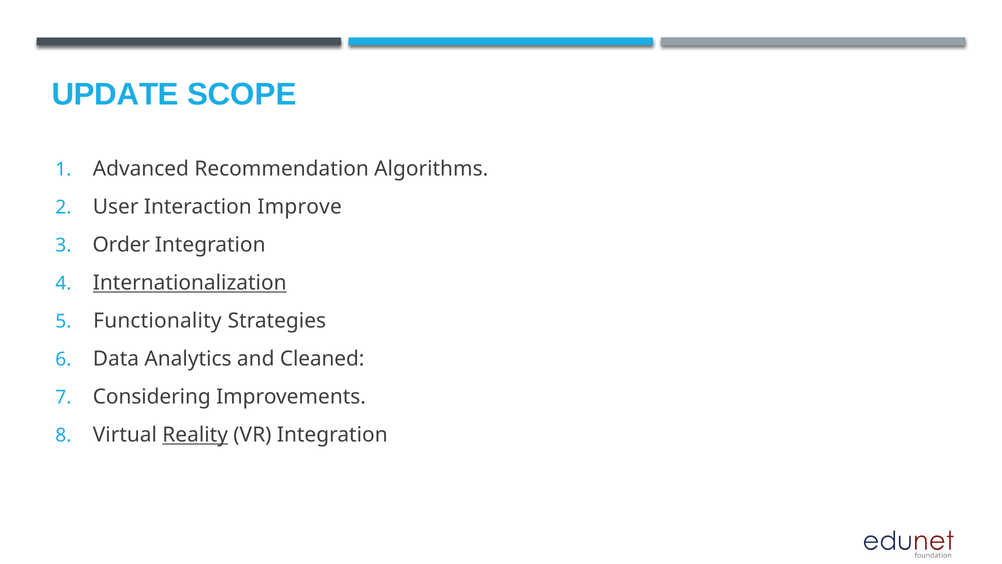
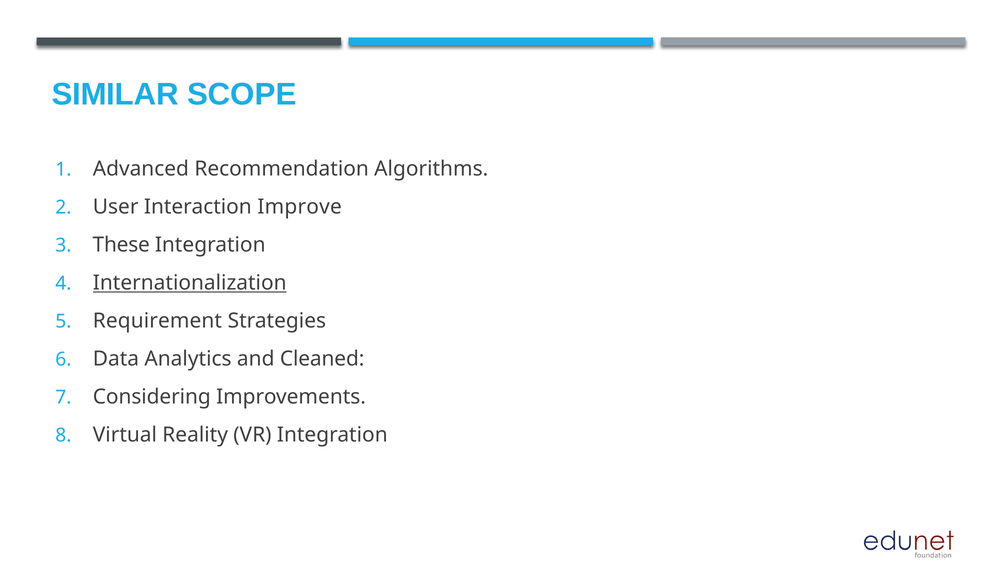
UPDATE: UPDATE -> SIMILAR
Order: Order -> These
Functionality: Functionality -> Requirement
Reality underline: present -> none
